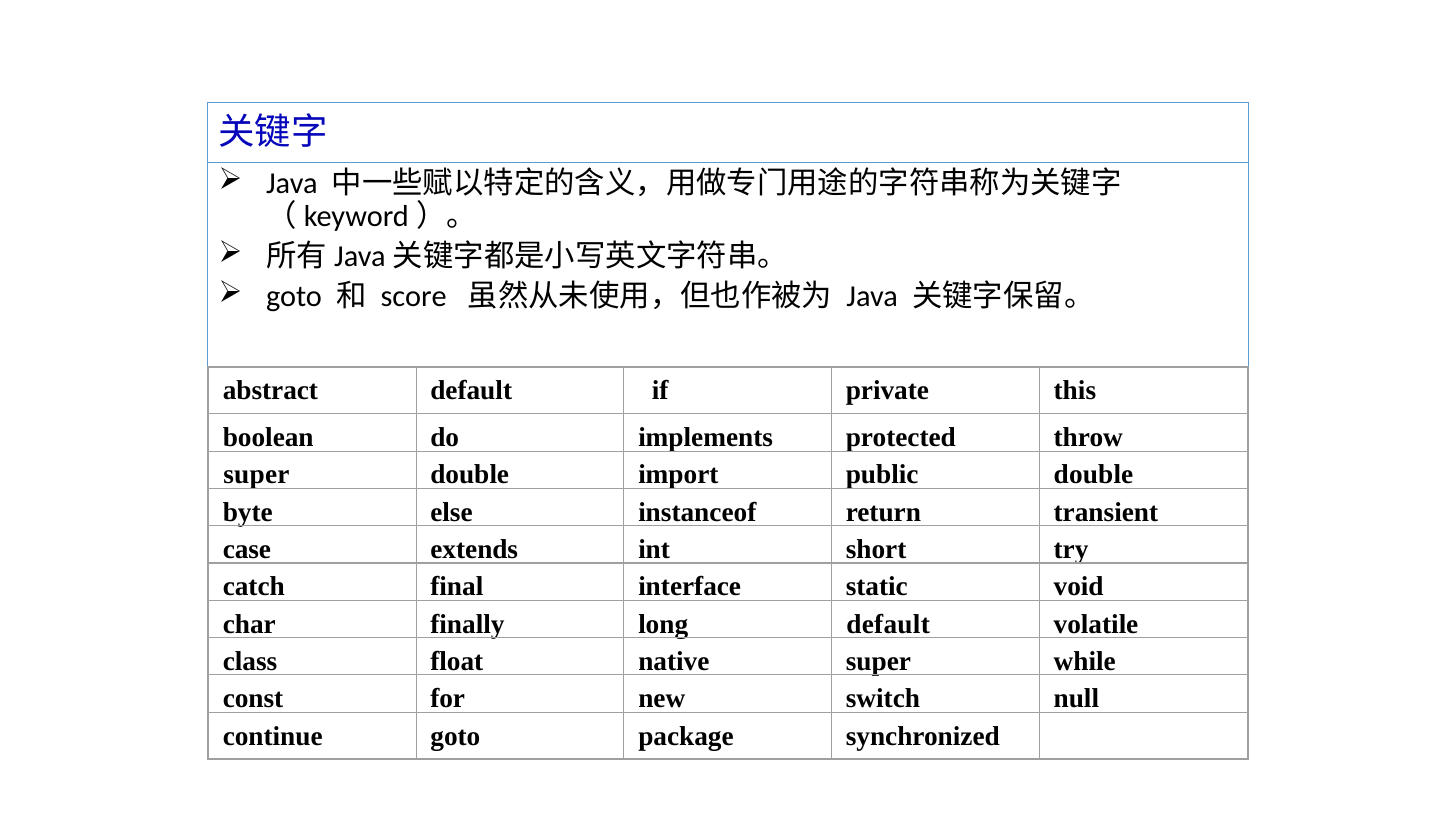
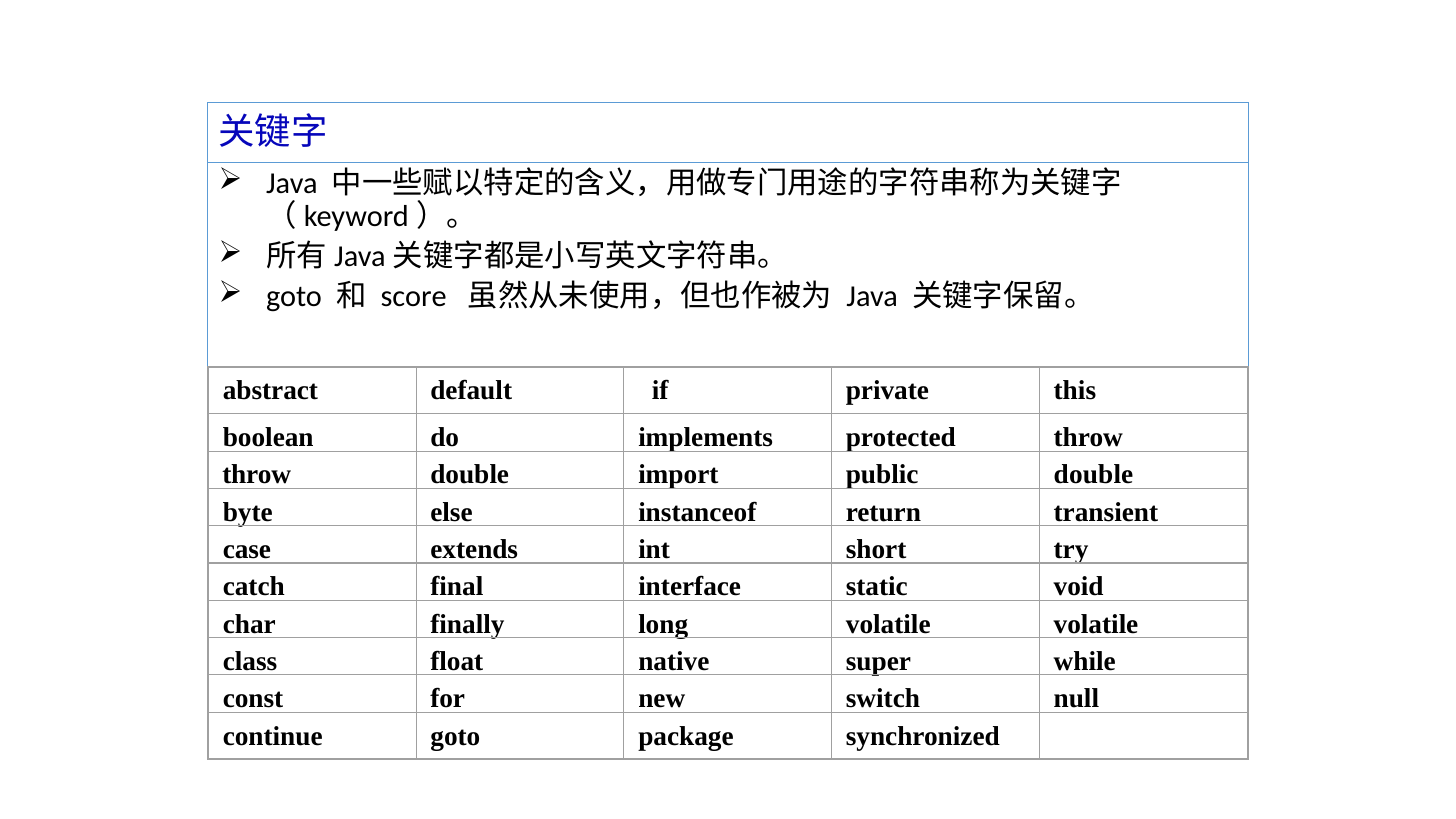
super at (256, 475): super -> throw
long default: default -> volatile
